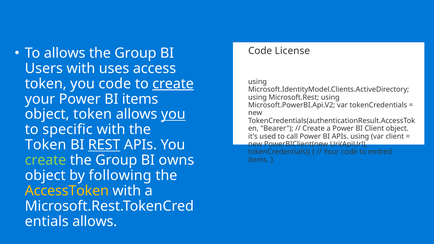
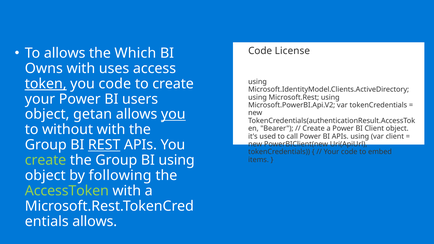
Group at (135, 53): Group -> Which
Users: Users -> Owns
token at (46, 84) underline: none -> present
create at (173, 84) underline: present -> none
BI items: items -> users
object token: token -> getan
specific: specific -> without
Token at (46, 145): Token -> Group
BI owns: owns -> using
AccessToken colour: yellow -> light green
